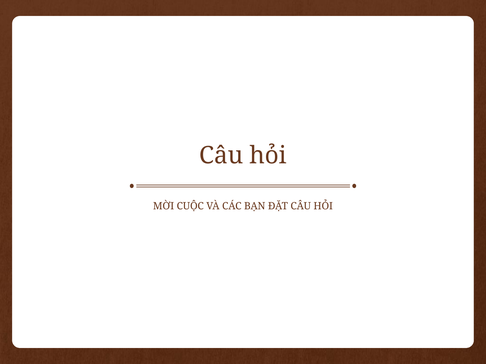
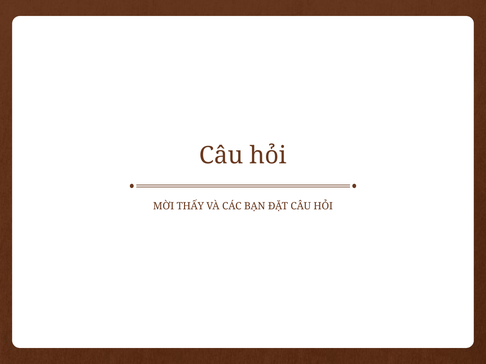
CUỘC: CUỘC -> THẤY
